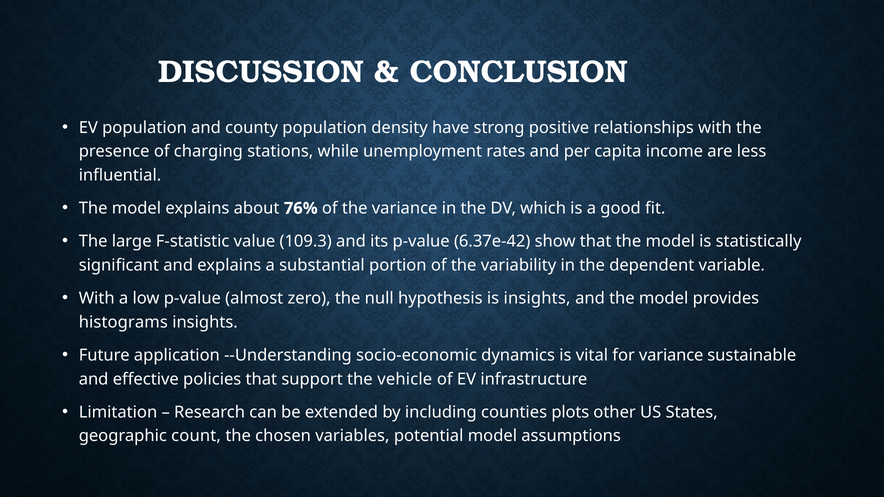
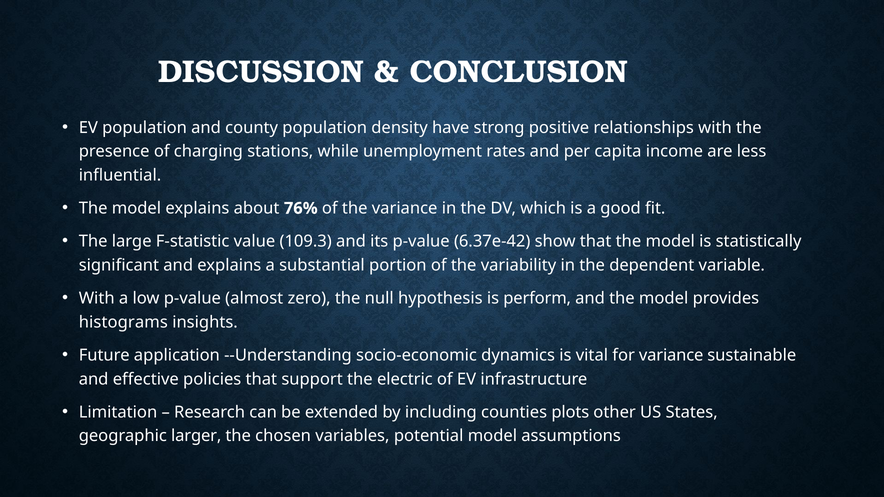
is insights: insights -> perform
vehicle: vehicle -> electric
count: count -> larger
